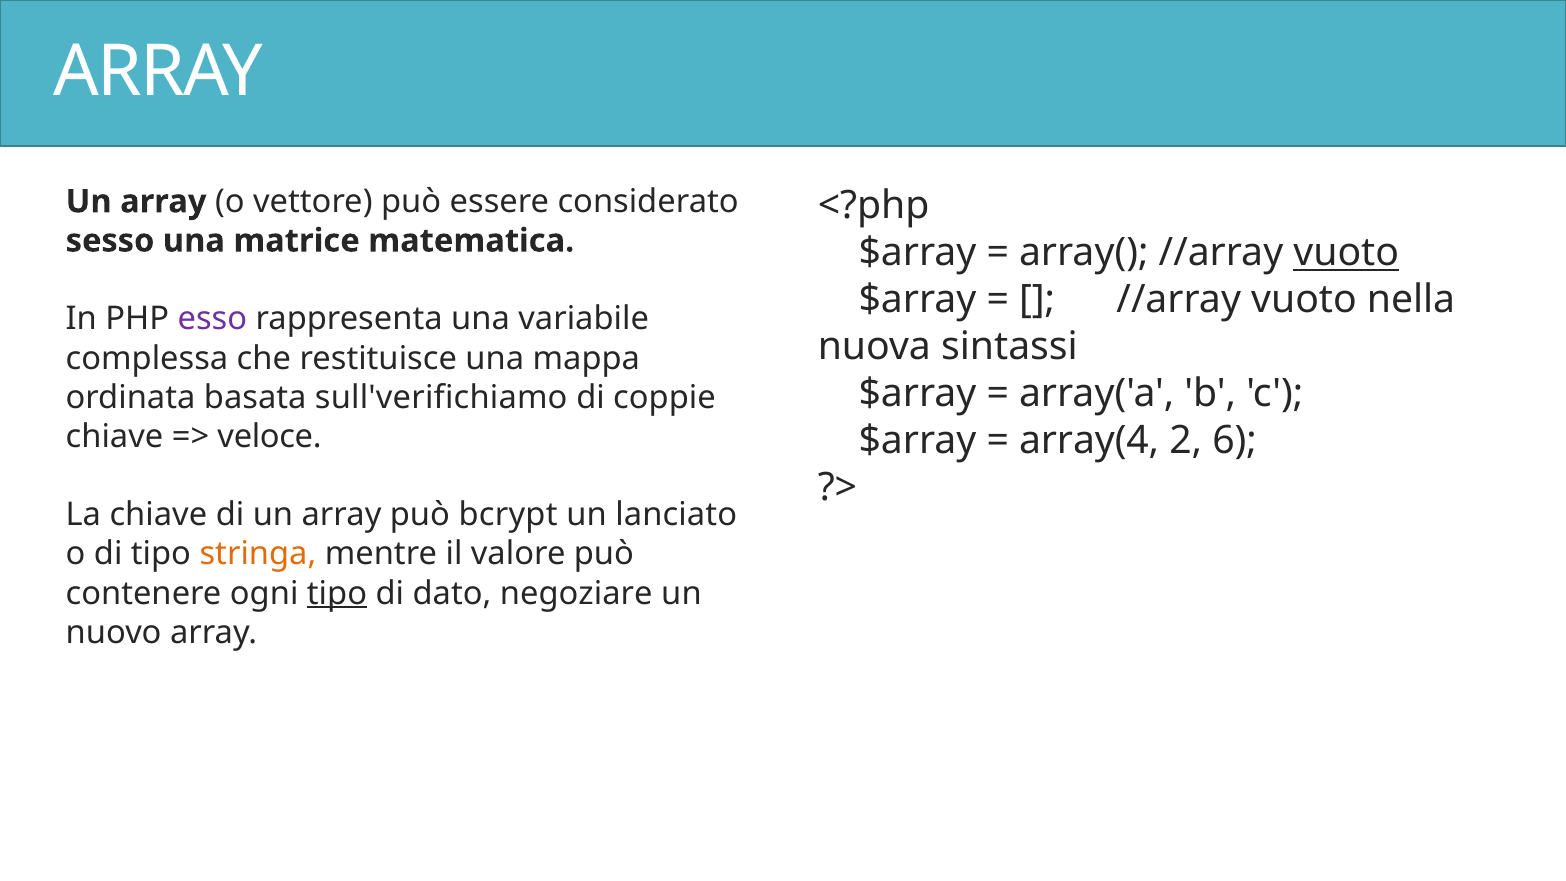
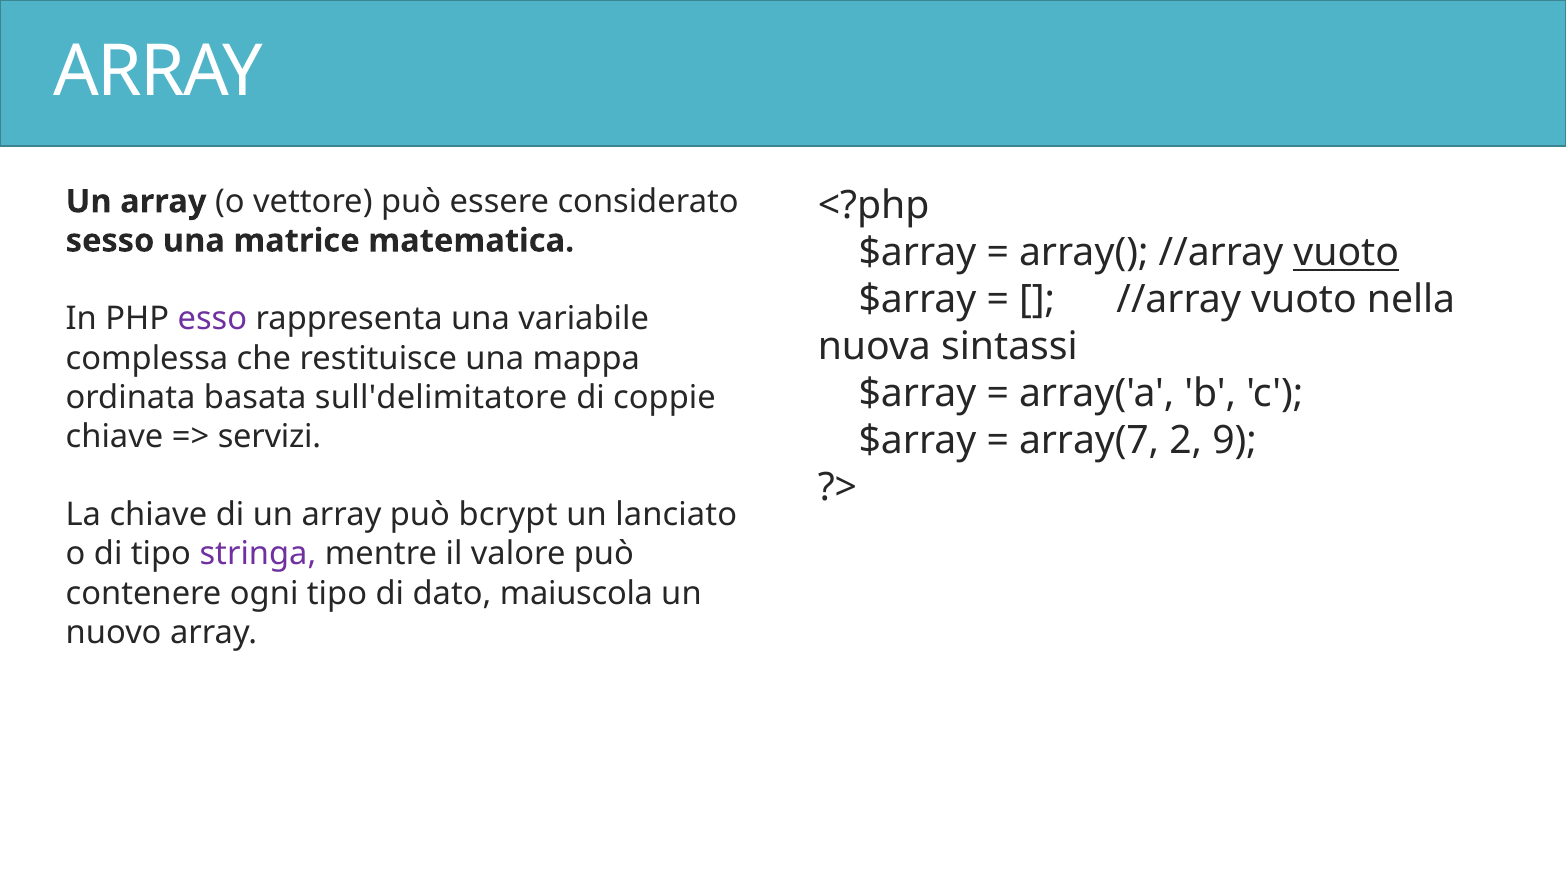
sull'verifichiamo: sull'verifichiamo -> sull'delimitatore
veloce: veloce -> servizi
array(4: array(4 -> array(7
6: 6 -> 9
stringa colour: orange -> purple
tipo at (337, 593) underline: present -> none
negoziare: negoziare -> maiuscola
